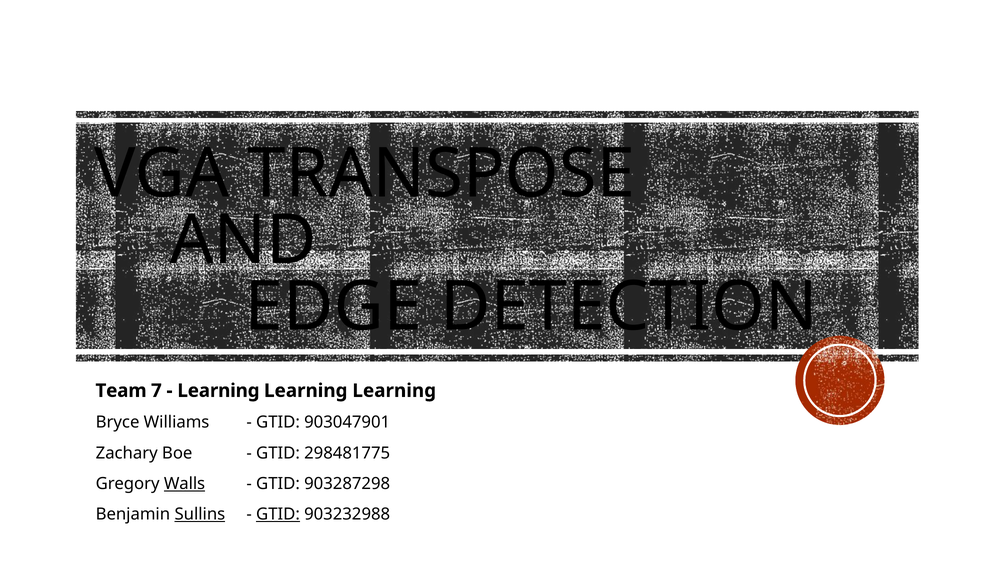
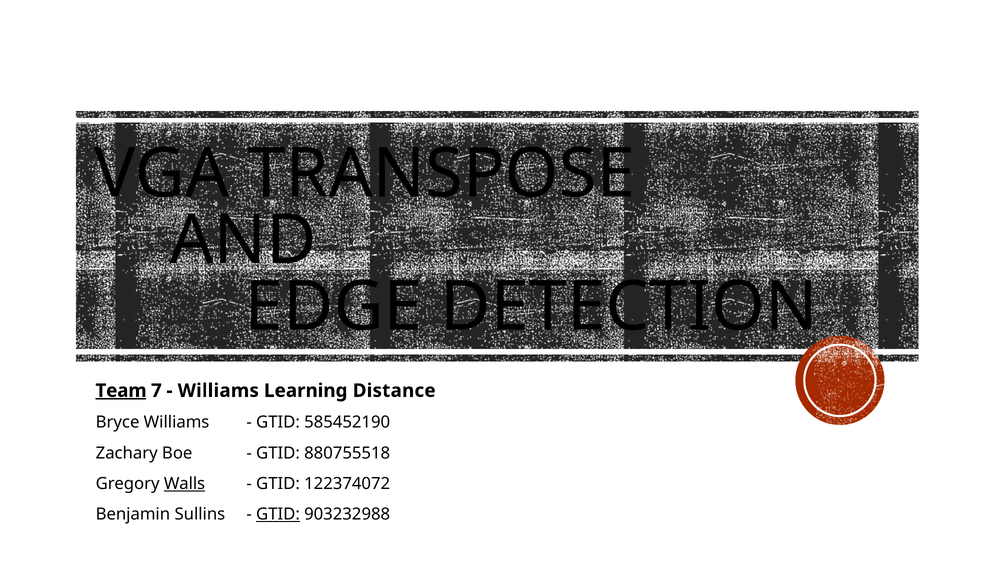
Team underline: none -> present
Learning at (218, 390): Learning -> Williams
Learning at (394, 390): Learning -> Distance
903047901: 903047901 -> 585452190
298481775: 298481775 -> 880755518
903287298: 903287298 -> 122374072
Sullins underline: present -> none
